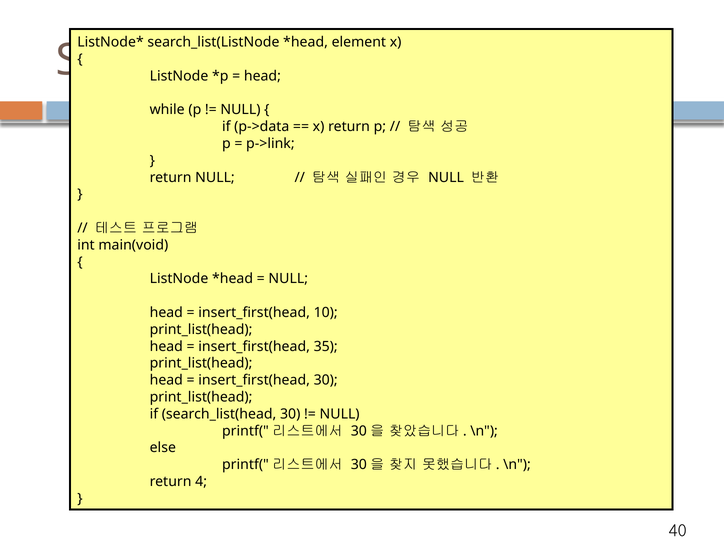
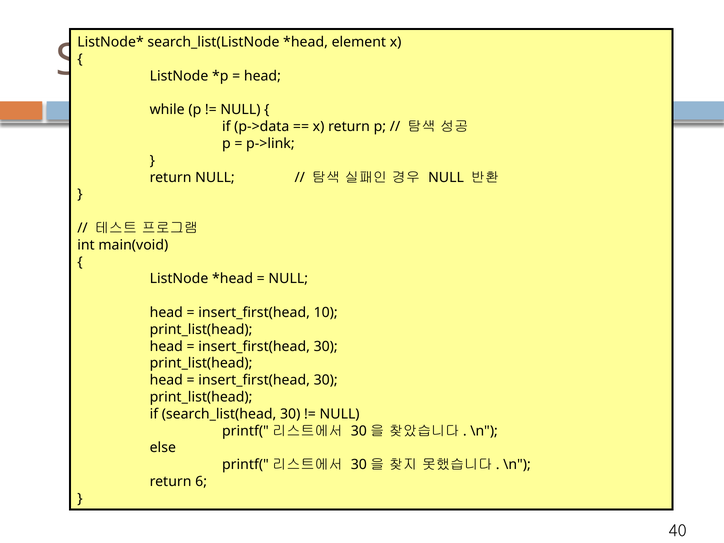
35 at (326, 346): 35 -> 30
4: 4 -> 6
